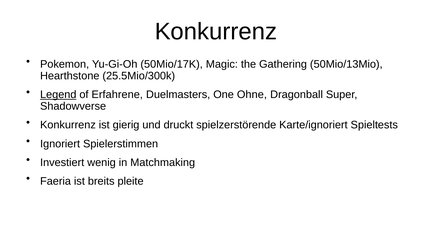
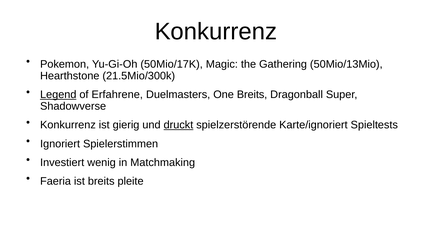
25.5Mio/300k: 25.5Mio/300k -> 21.5Mio/300k
One Ohne: Ohne -> Breits
druckt underline: none -> present
